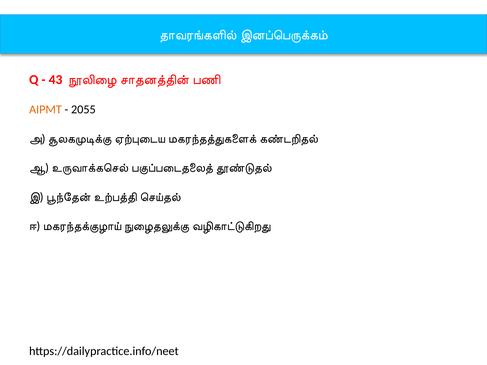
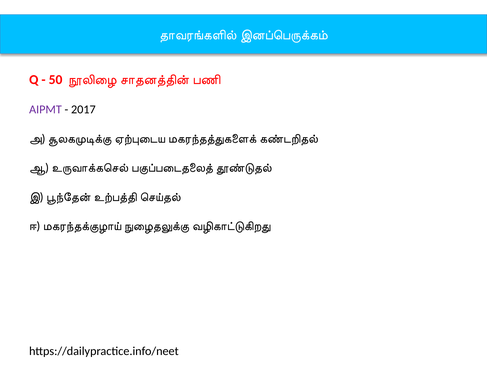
43: 43 -> 50
AIPMT colour: orange -> purple
2055: 2055 -> 2017
